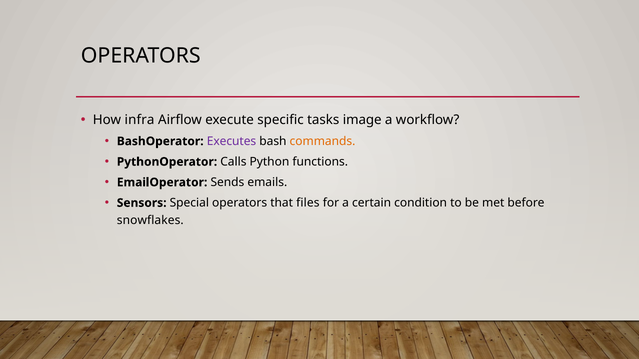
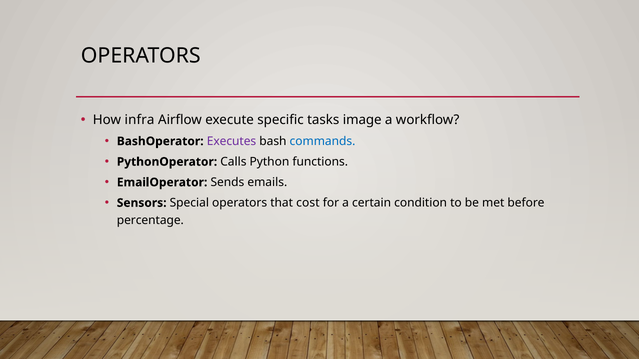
commands colour: orange -> blue
files: files -> cost
snowflakes: snowflakes -> percentage
